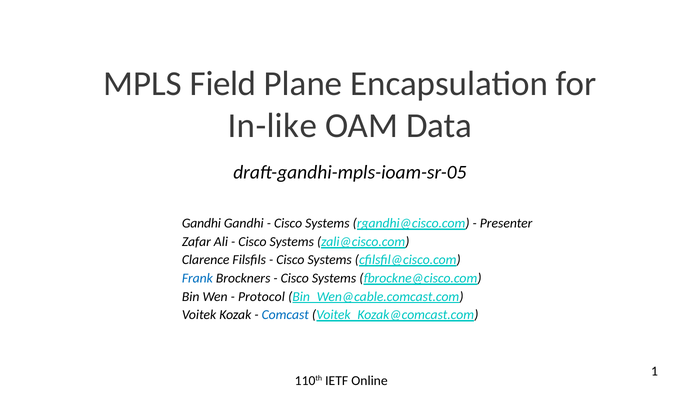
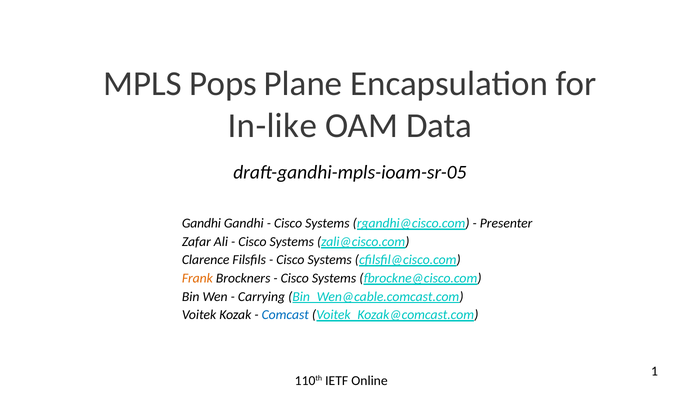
Field: Field -> Pops
Frank colour: blue -> orange
Protocol: Protocol -> Carrying
